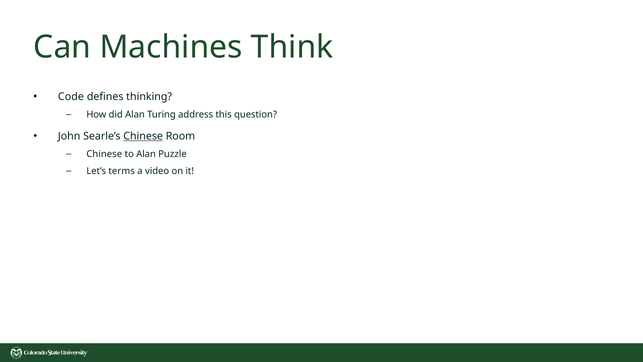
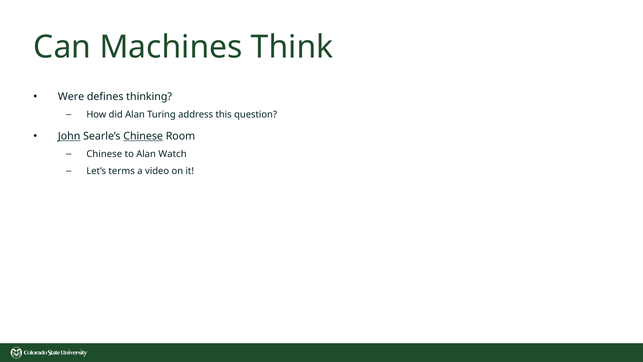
Code: Code -> Were
John underline: none -> present
Puzzle: Puzzle -> Watch
